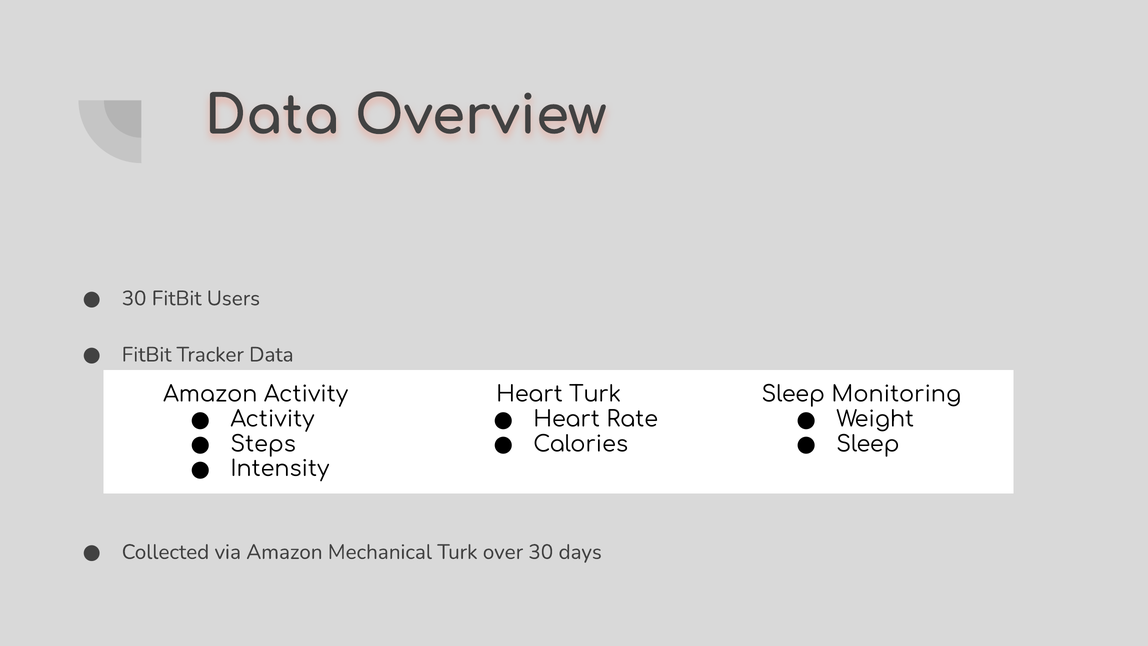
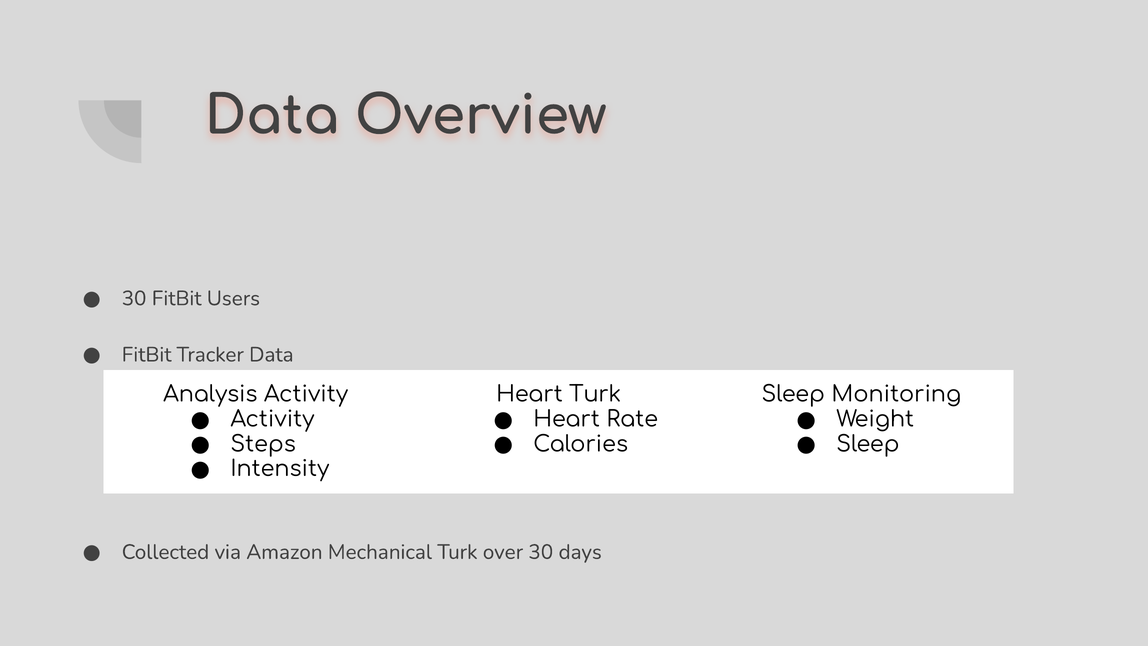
Amazon at (210, 394): Amazon -> Analysis
